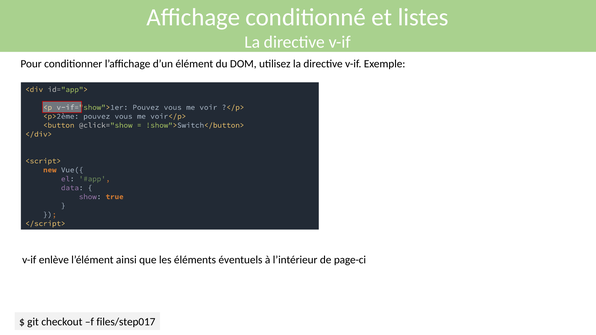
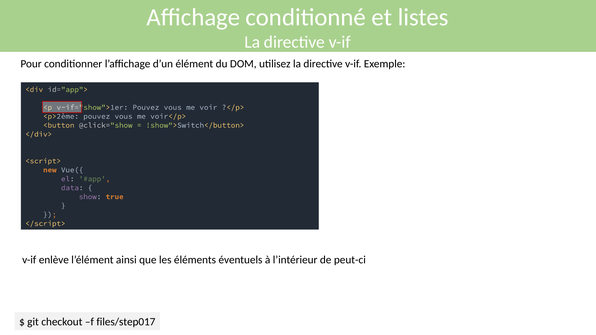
page-ci: page-ci -> peut-ci
